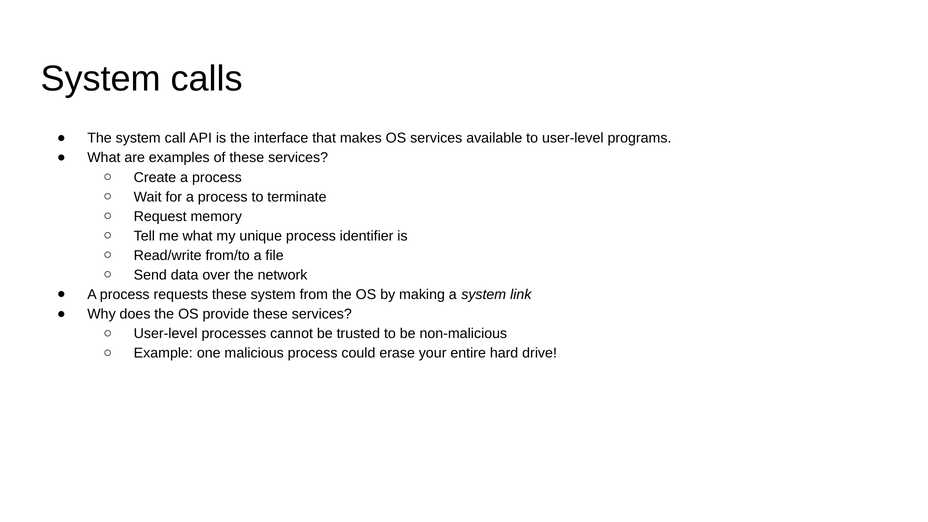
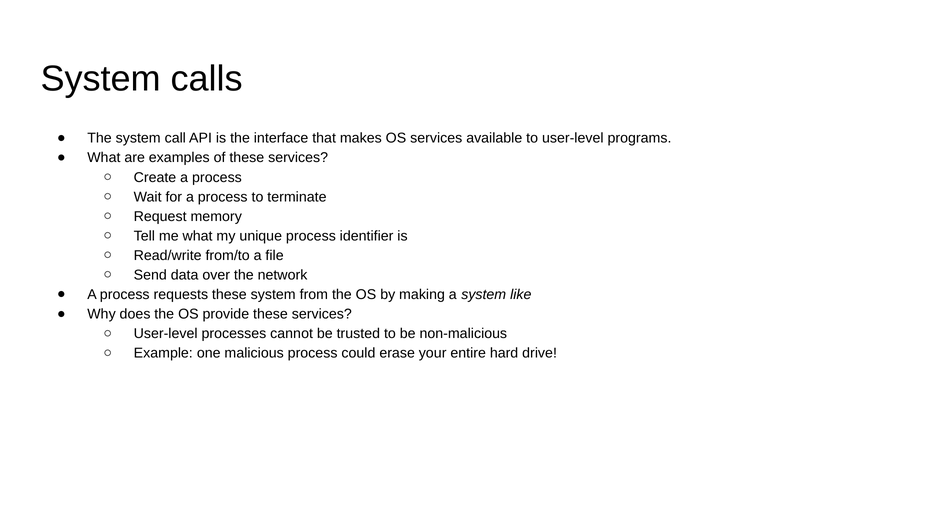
link: link -> like
